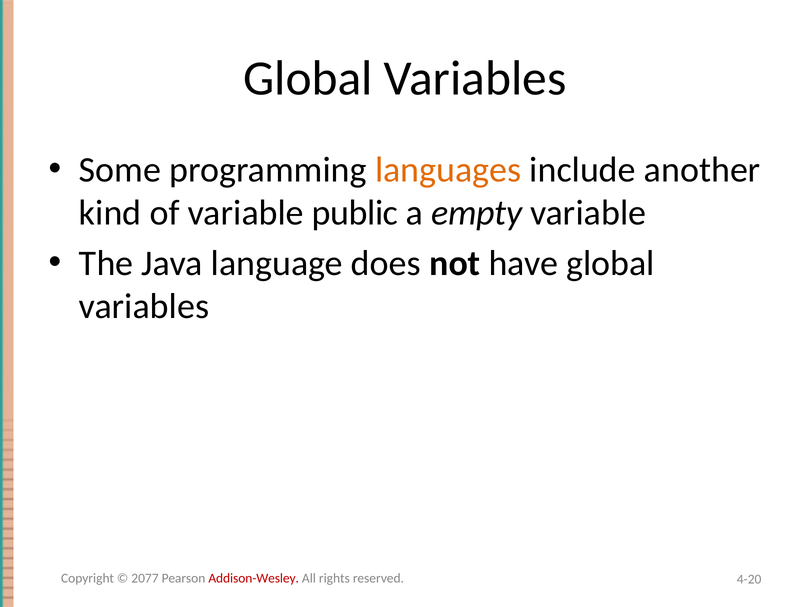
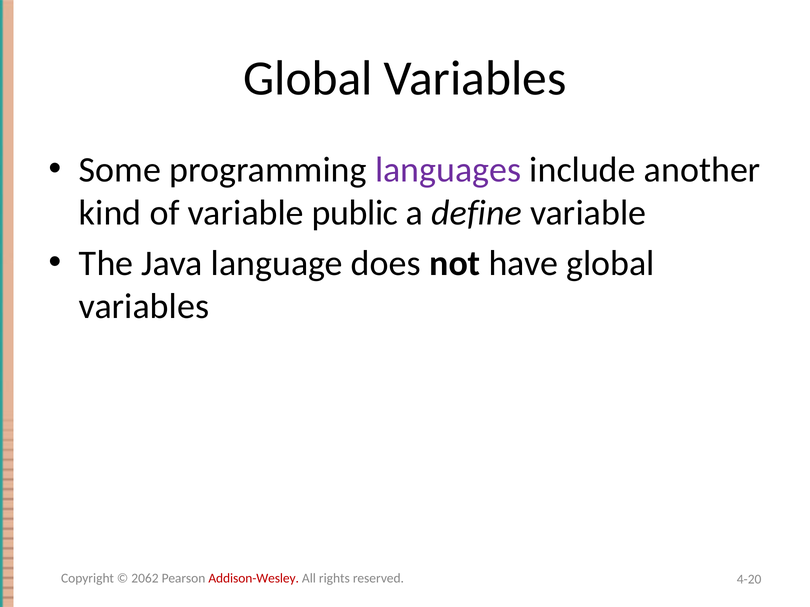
languages colour: orange -> purple
empty: empty -> define
2077: 2077 -> 2062
